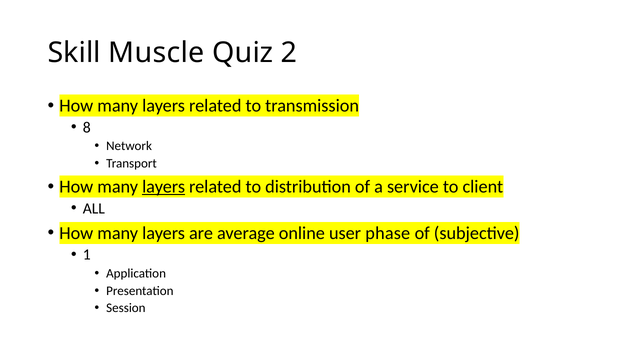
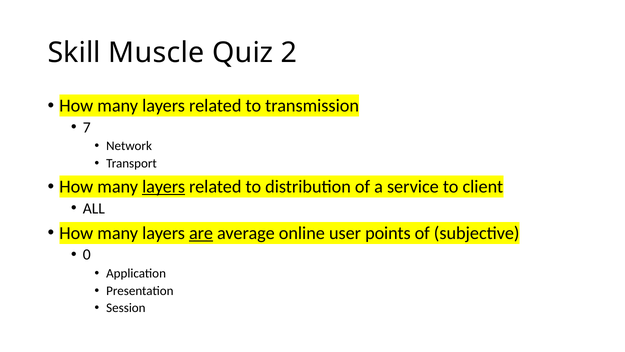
8: 8 -> 7
are underline: none -> present
phase: phase -> points
1: 1 -> 0
